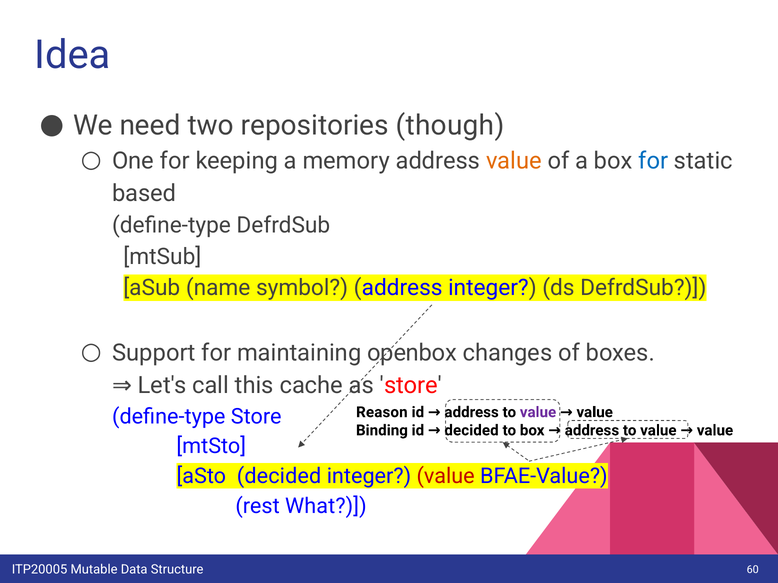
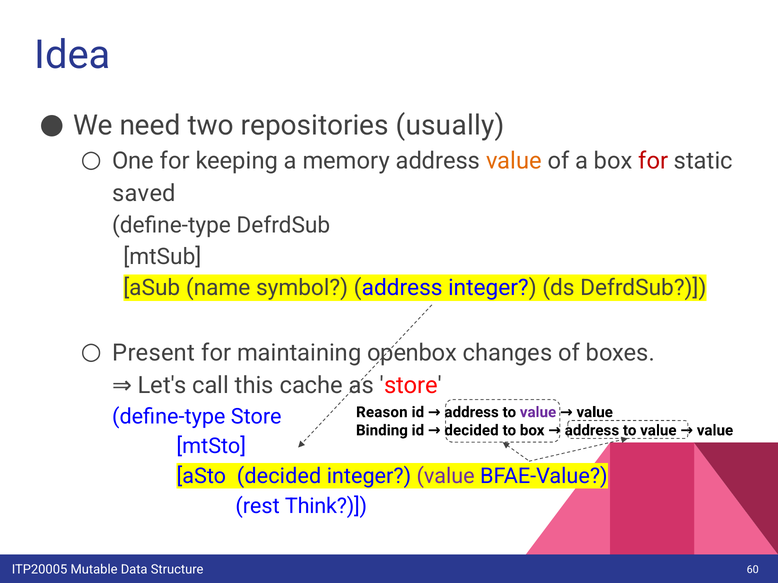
though: though -> usually
for at (653, 161) colour: blue -> red
based: based -> saved
Support: Support -> Present
value at (446, 476) colour: red -> purple
What: What -> Think
